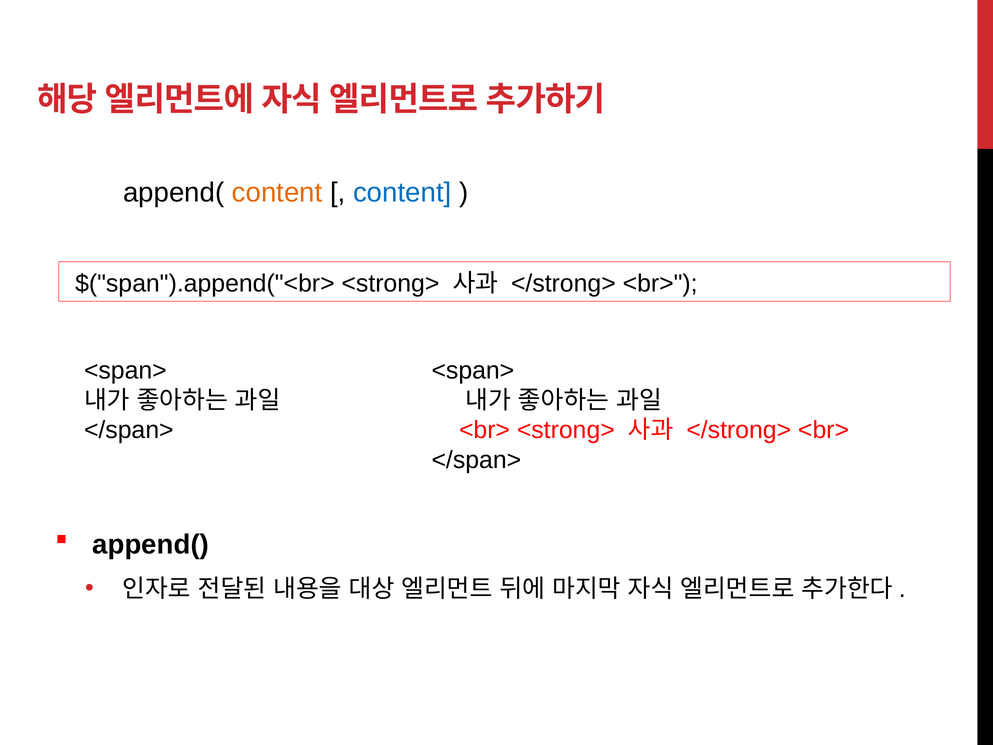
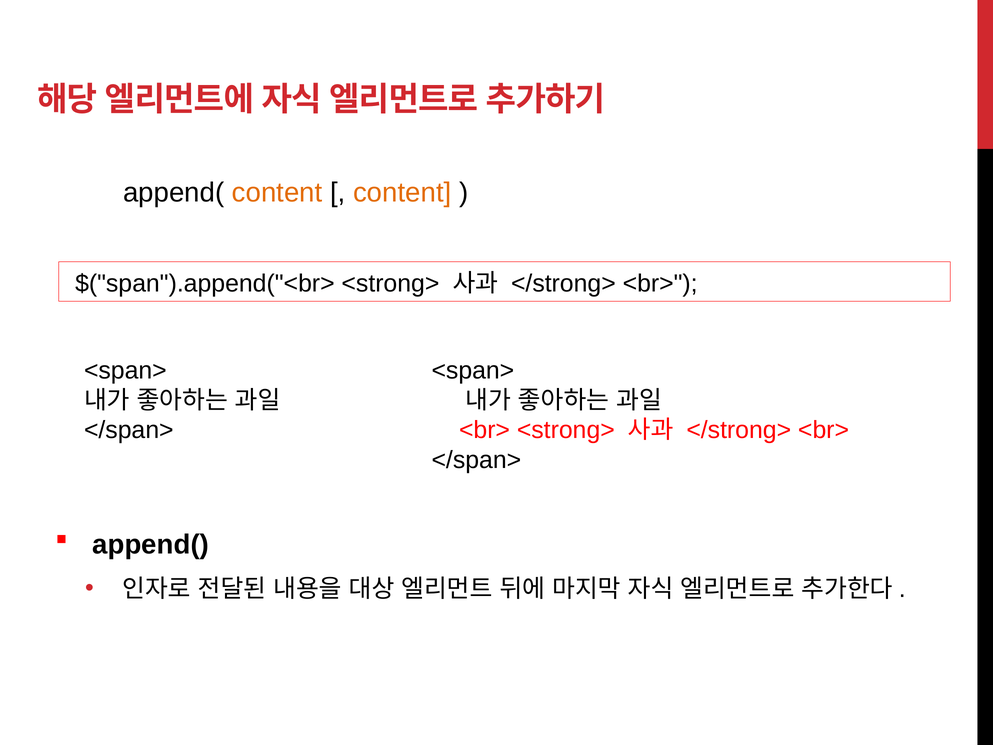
content at (402, 192) colour: blue -> orange
